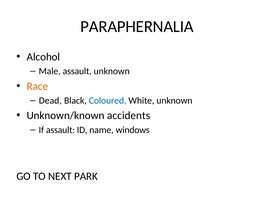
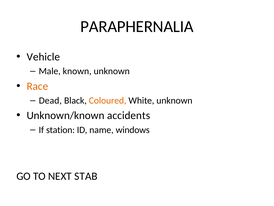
Alcohol: Alcohol -> Vehicle
Male assault: assault -> known
Coloured colour: blue -> orange
If assault: assault -> station
PARK: PARK -> STAB
